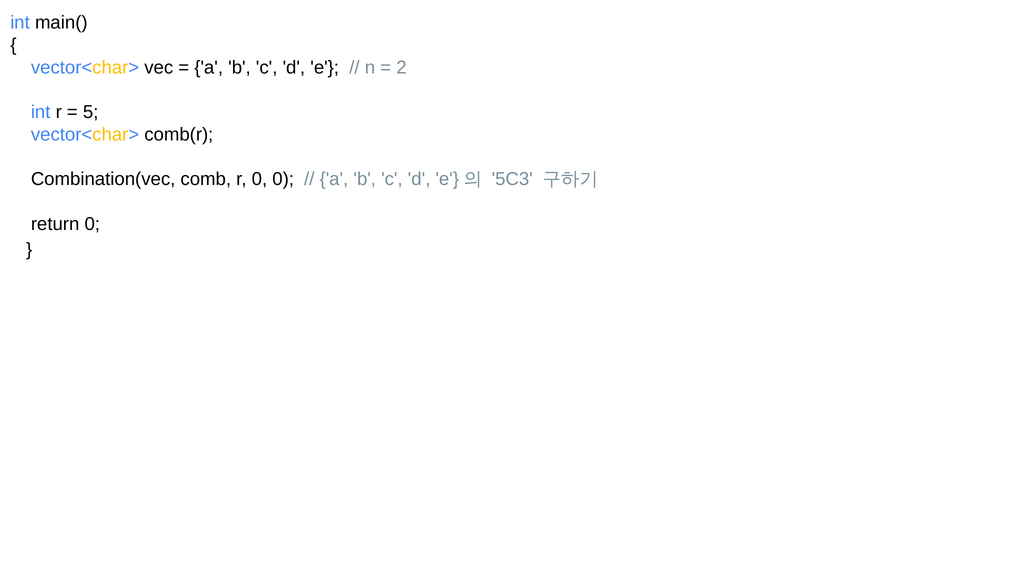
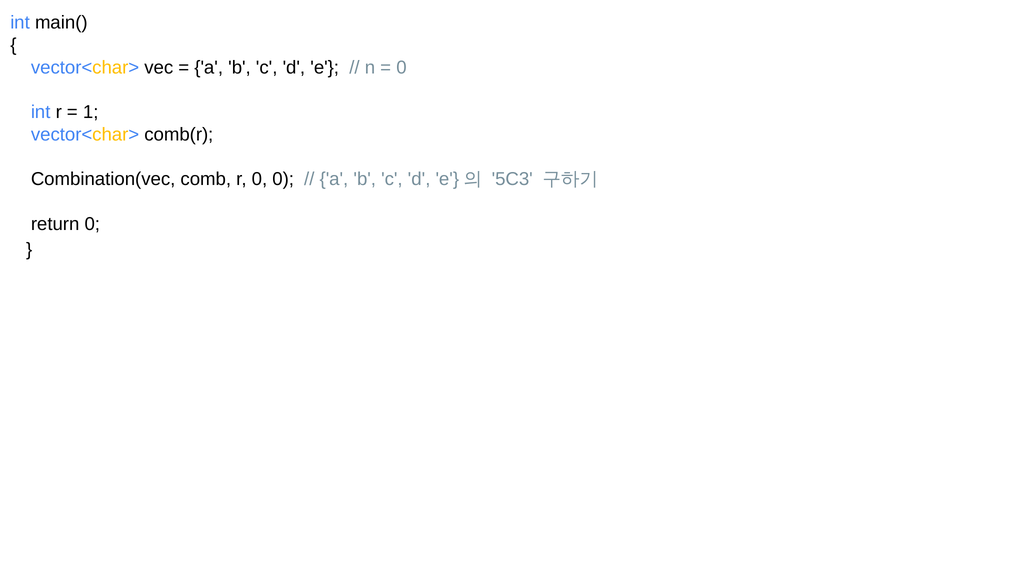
2 at (401, 67): 2 -> 0
5: 5 -> 1
